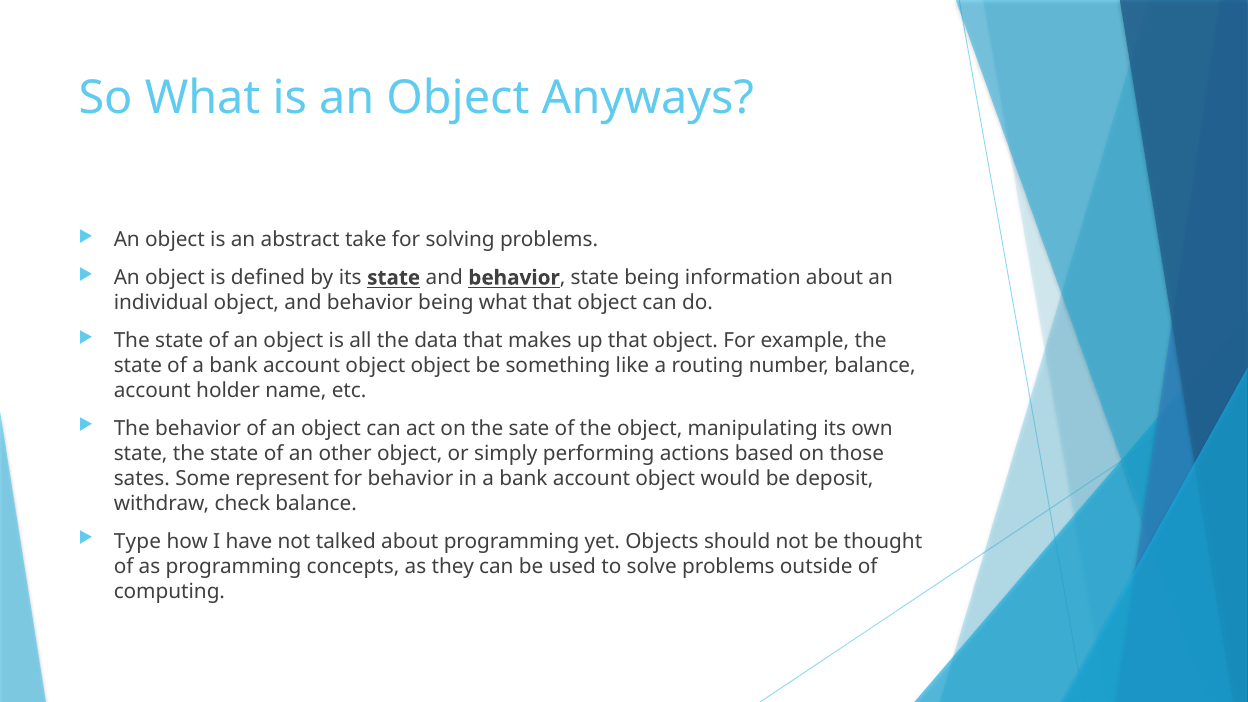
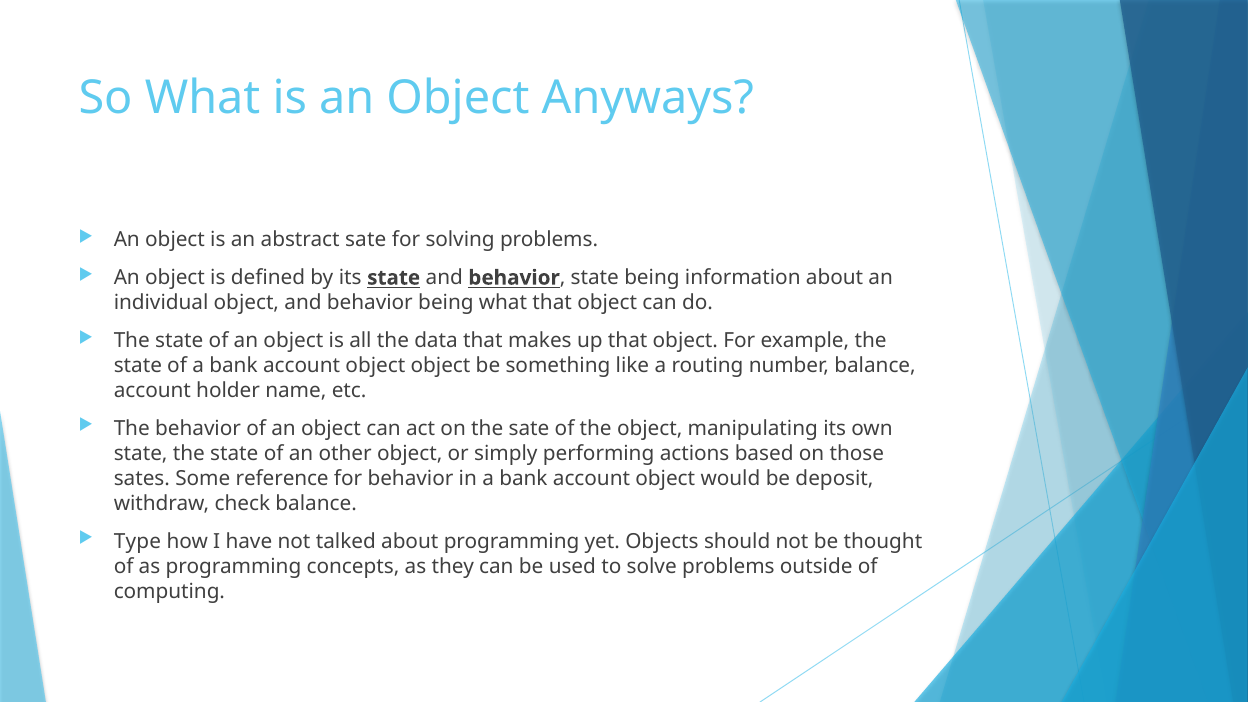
abstract take: take -> sate
represent: represent -> reference
